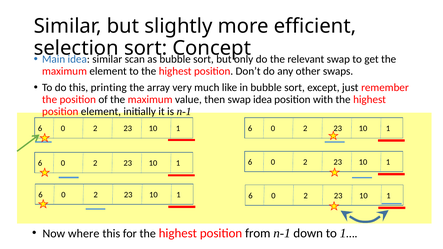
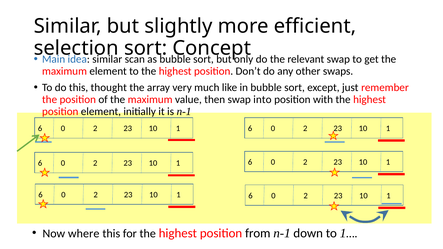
printing: printing -> thought
swap idea: idea -> into
